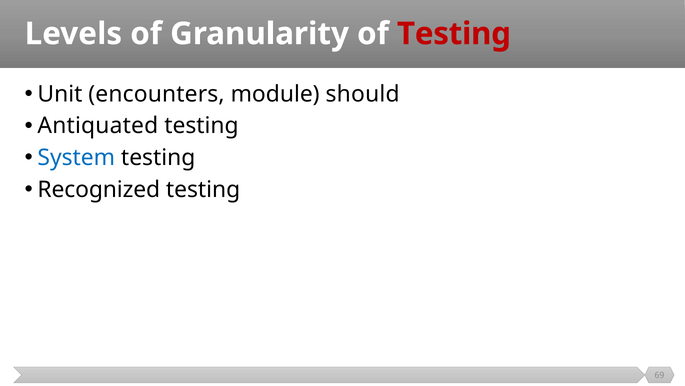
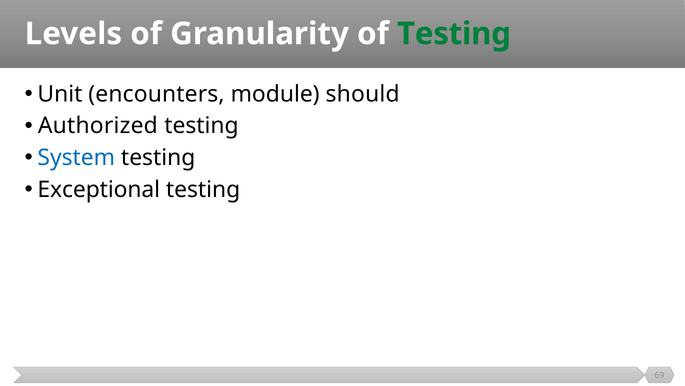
Testing at (454, 34) colour: red -> green
Antiquated: Antiquated -> Authorized
Recognized: Recognized -> Exceptional
